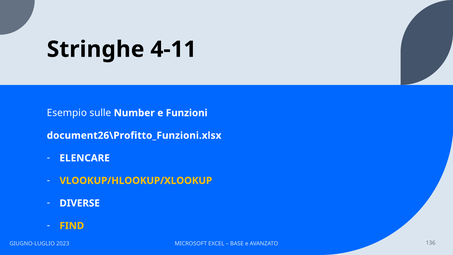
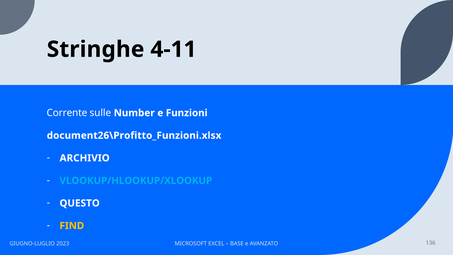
Esempio: Esempio -> Corrente
ELENCARE: ELENCARE -> ARCHIVIO
VLOOKUP/HLOOKUP/XLOOKUP colour: yellow -> light blue
DIVERSE: DIVERSE -> QUESTO
